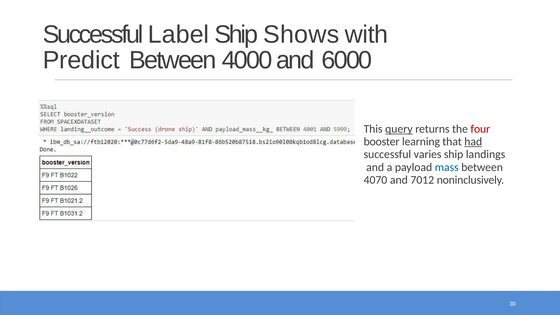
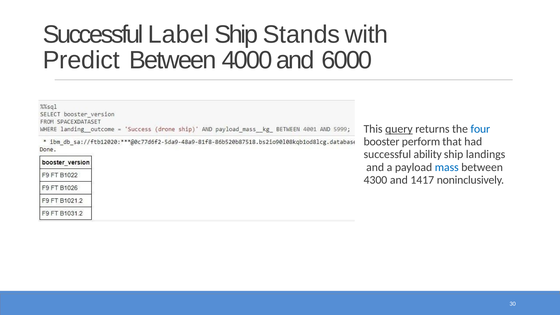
Shows: Shows -> Stands
four colour: red -> blue
learning: learning -> perform
had underline: present -> none
varies: varies -> ability
4070: 4070 -> 4300
7012: 7012 -> 1417
